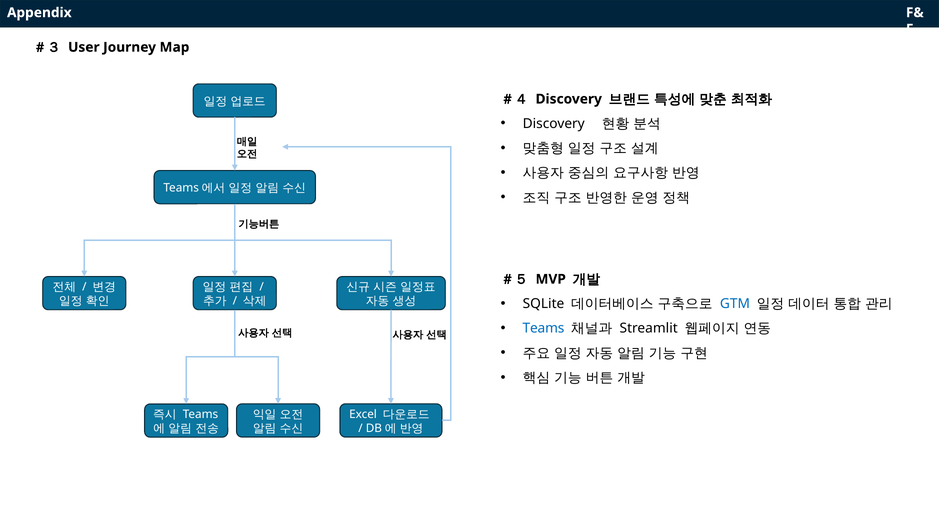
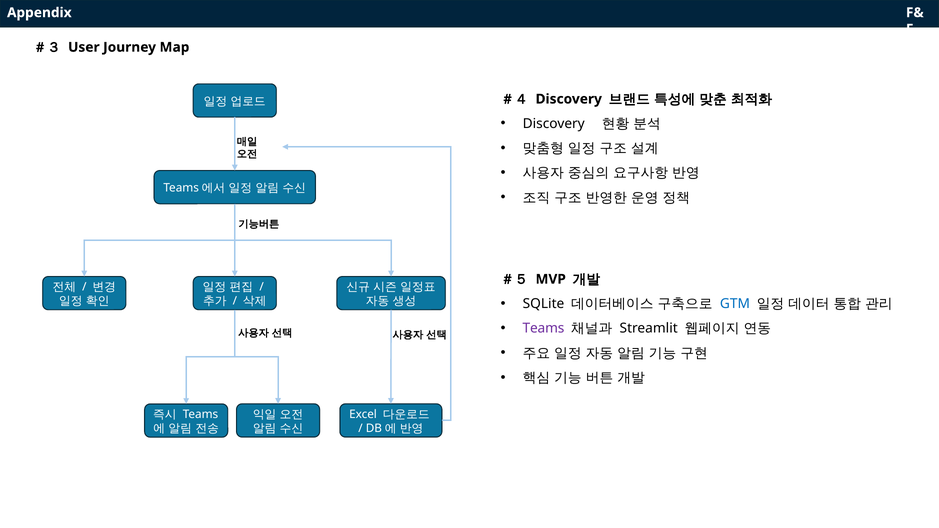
Teams at (543, 329) colour: blue -> purple
